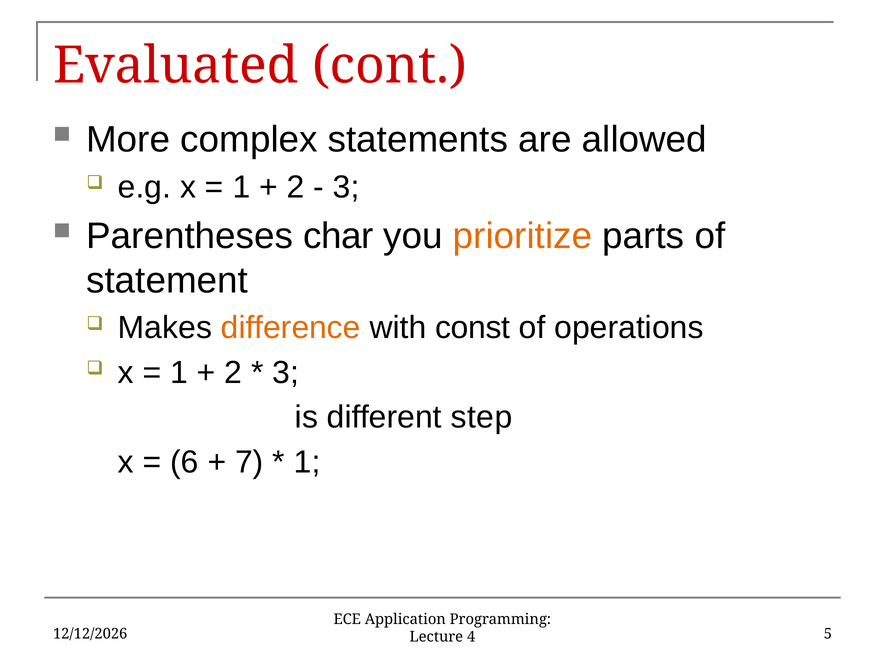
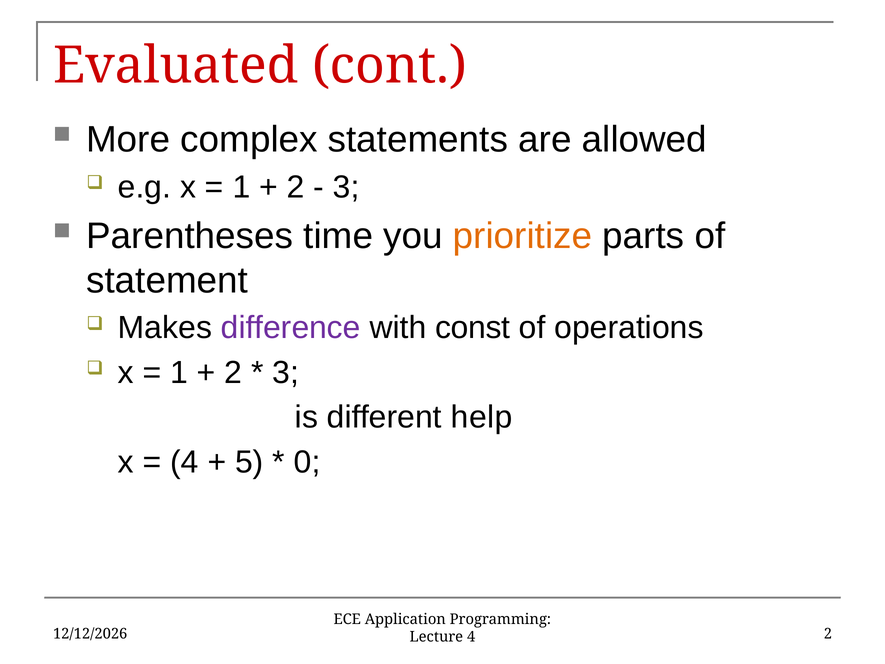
char: char -> time
difference colour: orange -> purple
step: step -> help
6 at (185, 462): 6 -> 4
7: 7 -> 5
1 at (307, 462): 1 -> 0
4 5: 5 -> 2
